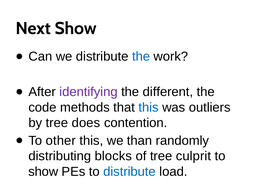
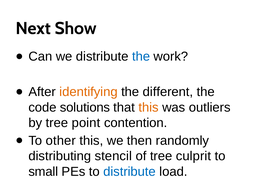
identifying colour: purple -> orange
methods: methods -> solutions
this at (149, 108) colour: blue -> orange
does: does -> point
than: than -> then
blocks: blocks -> stencil
show at (43, 172): show -> small
